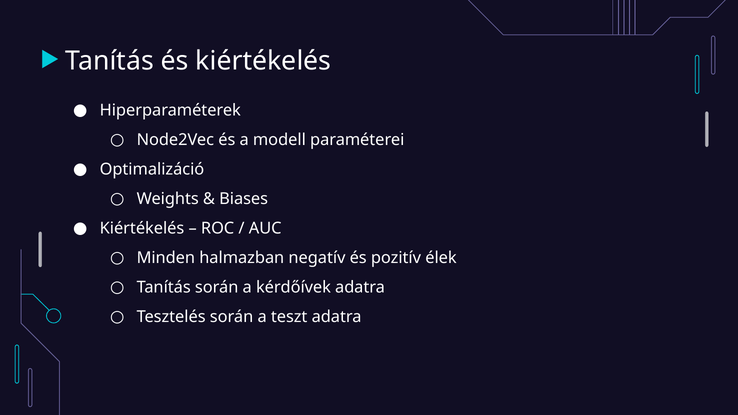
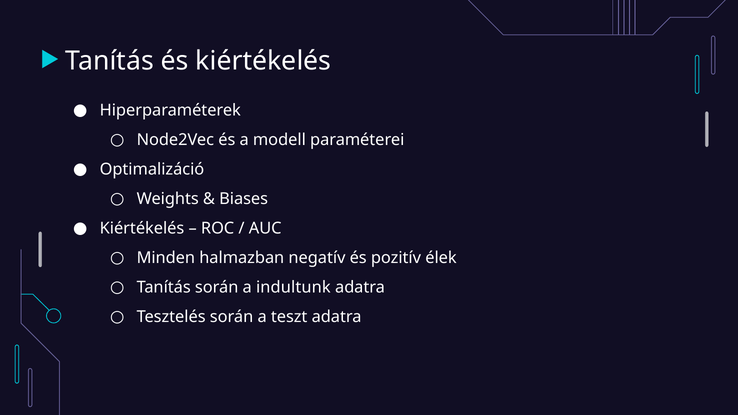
kérdőívek: kérdőívek -> indultunk
